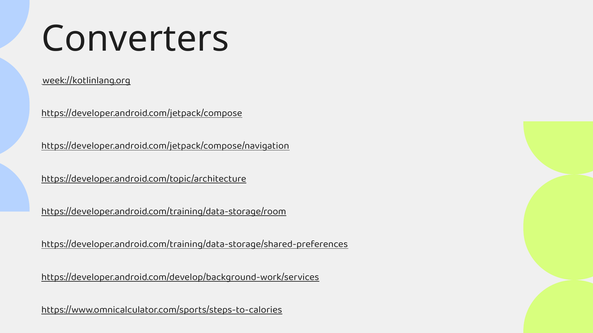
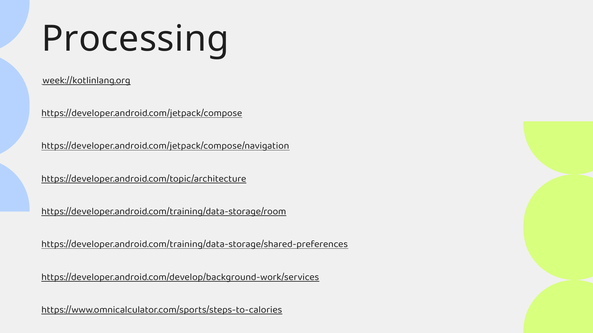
Converters: Converters -> Processing
